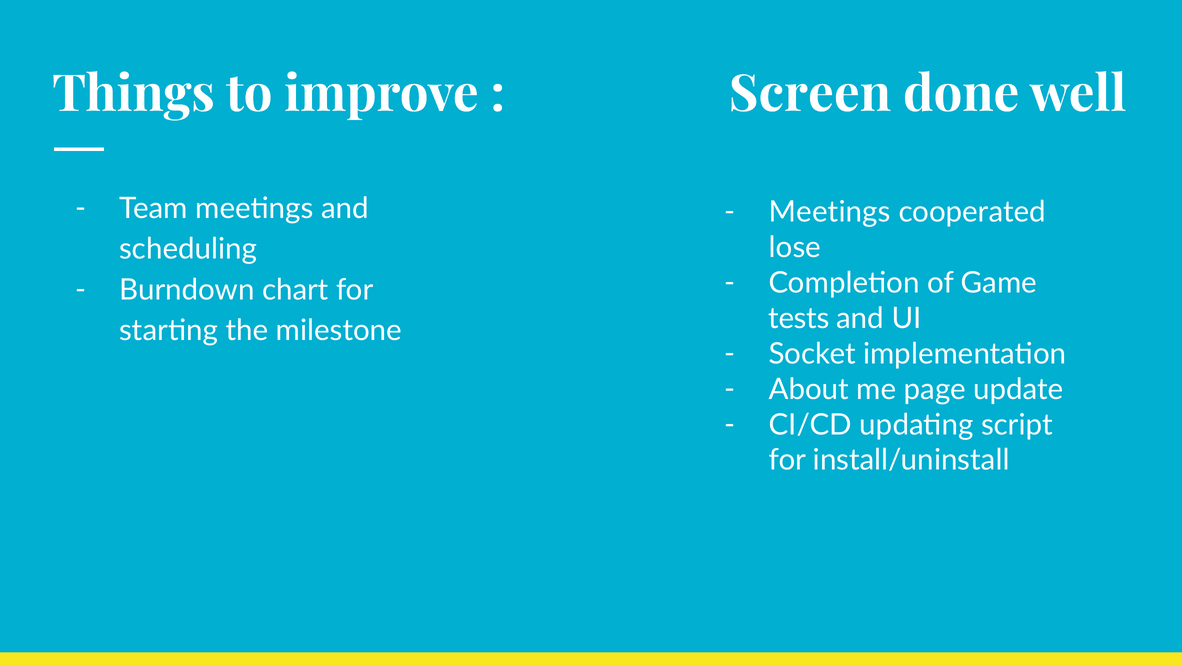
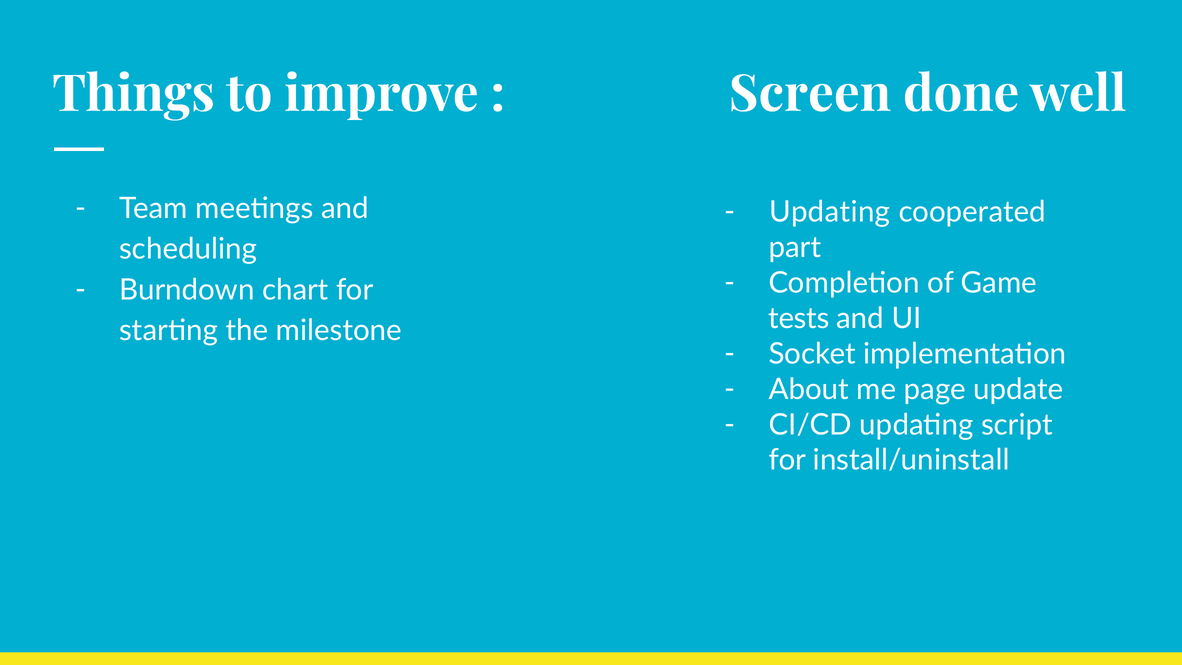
Meetings at (830, 212): Meetings -> Updating
lose: lose -> part
